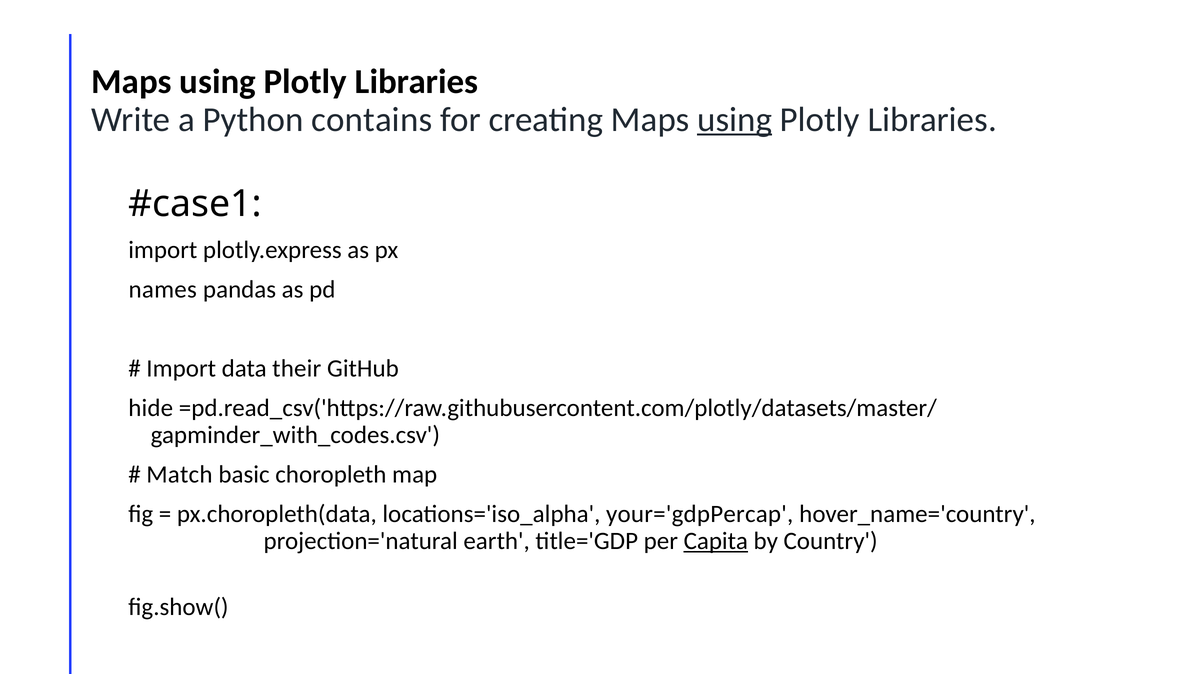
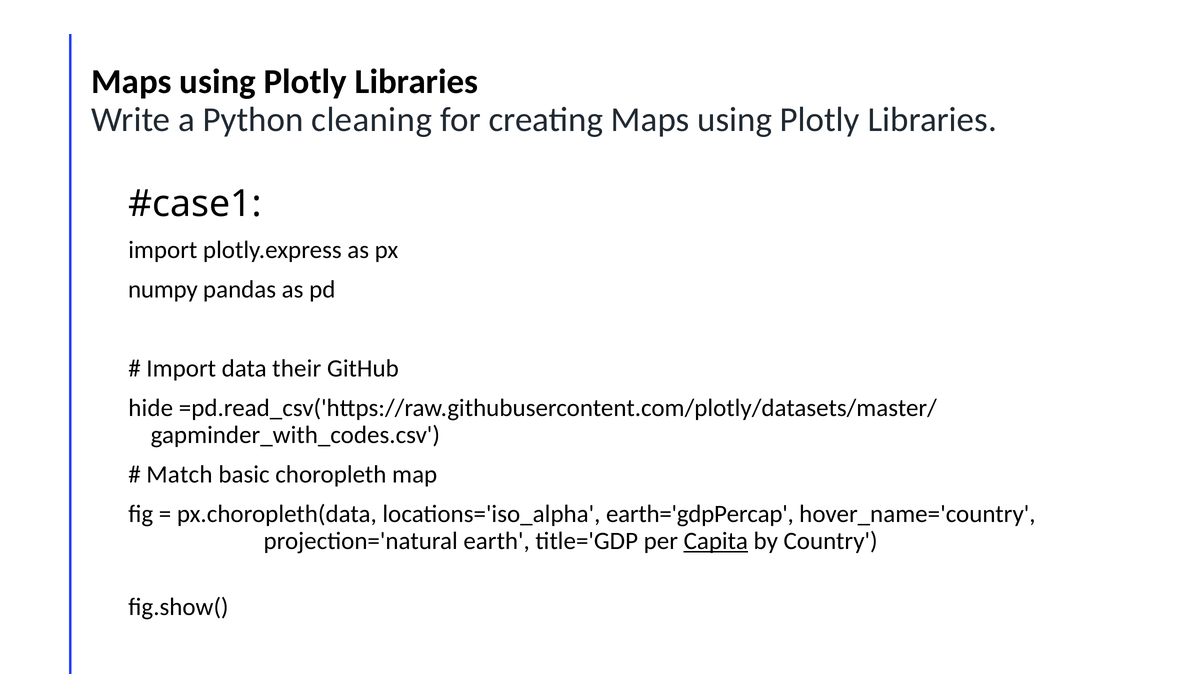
contains: contains -> cleaning
using at (735, 120) underline: present -> none
names: names -> numpy
your='gdpPercap: your='gdpPercap -> earth='gdpPercap
